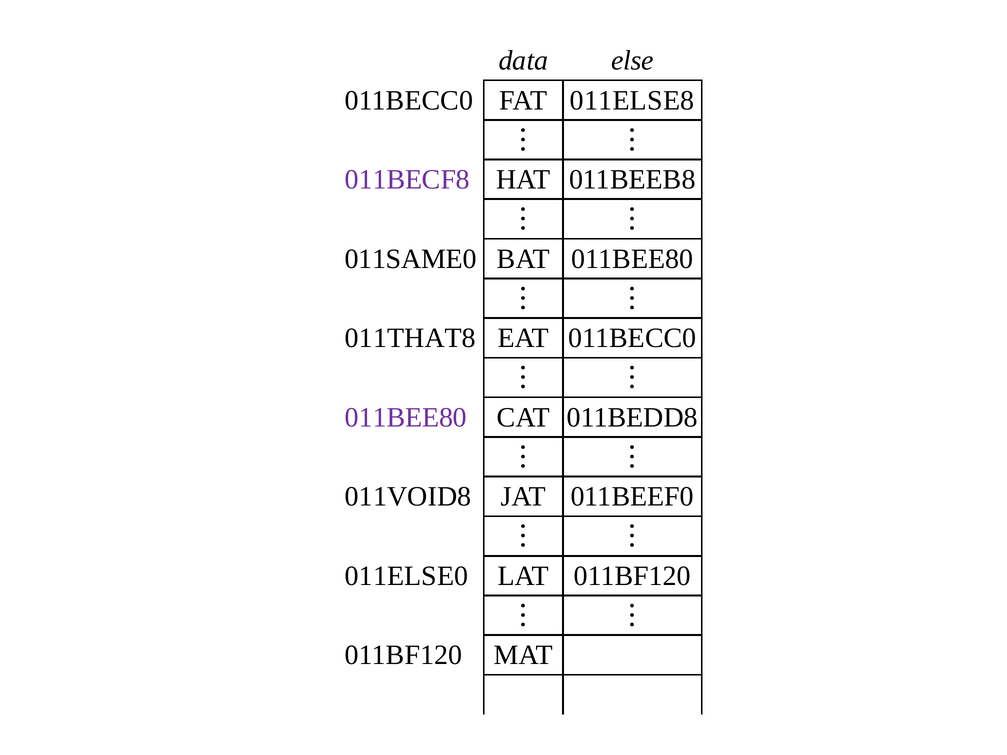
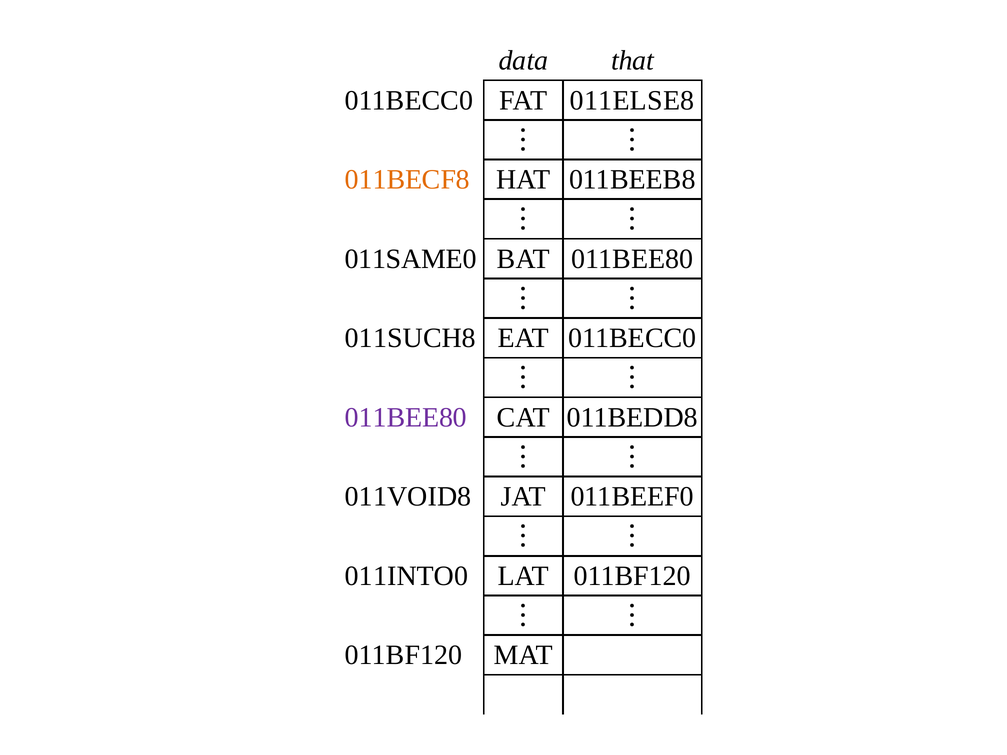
else: else -> that
011BECF8 colour: purple -> orange
011THAT8: 011THAT8 -> 011SUCH8
011ELSE0: 011ELSE0 -> 011INTO0
